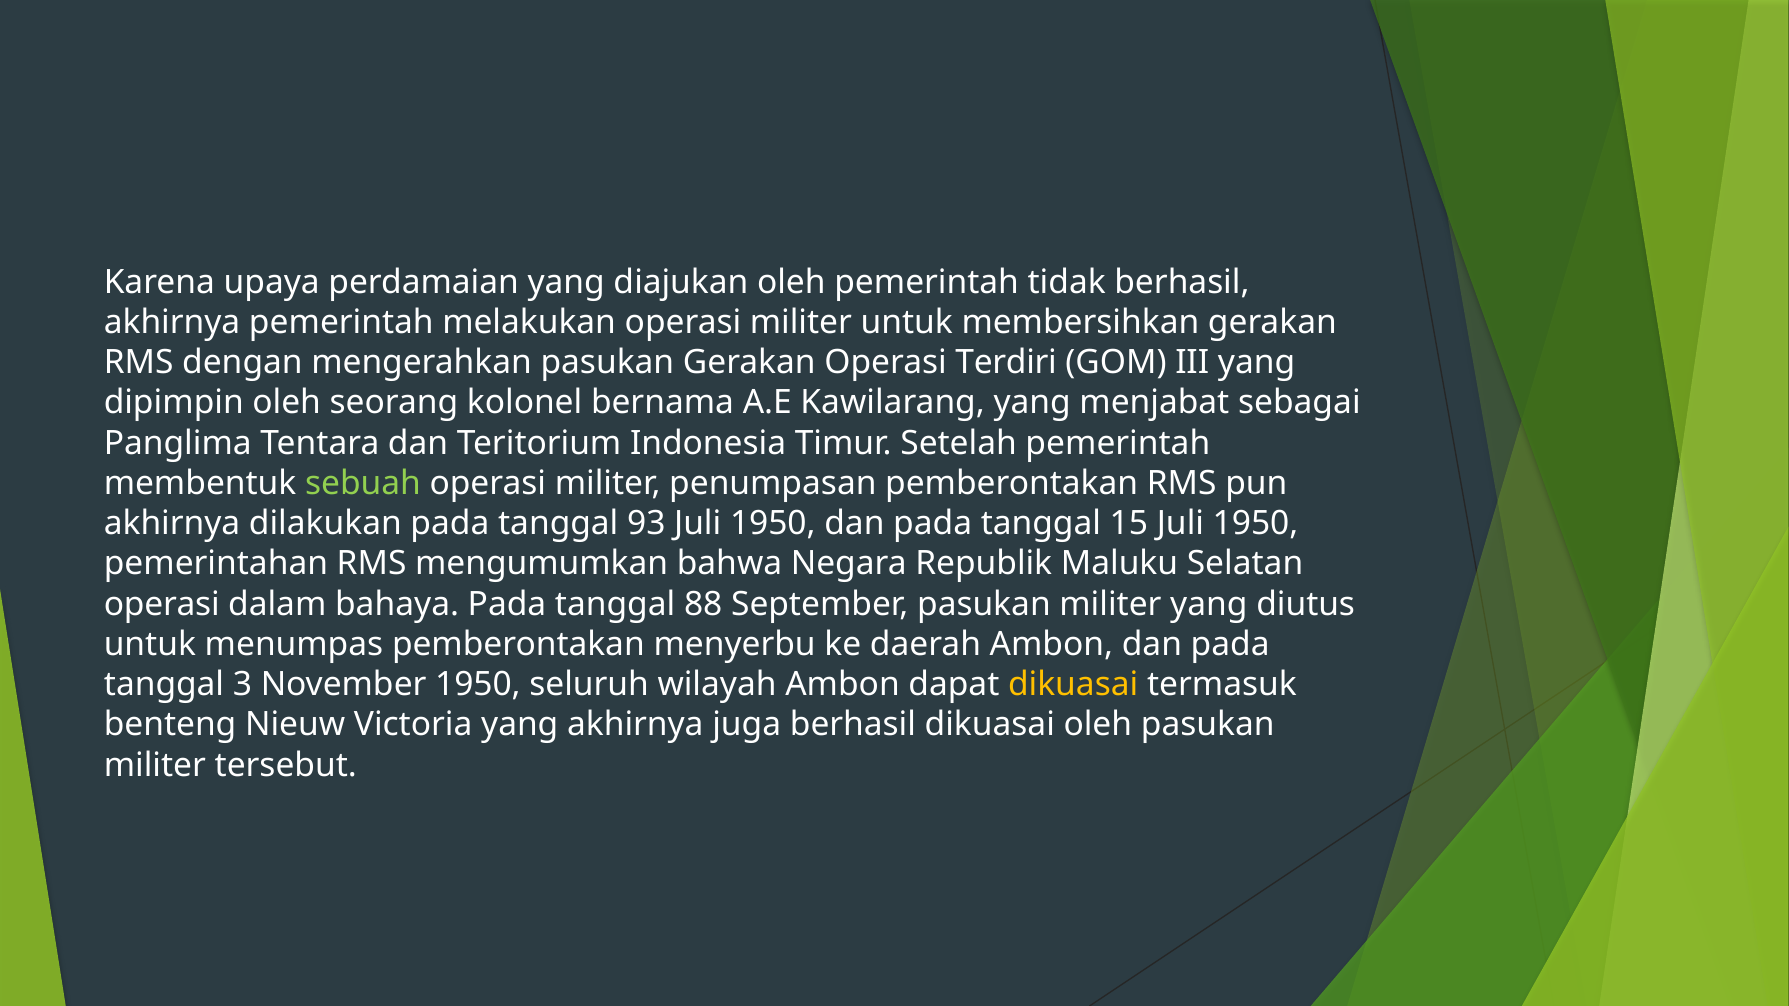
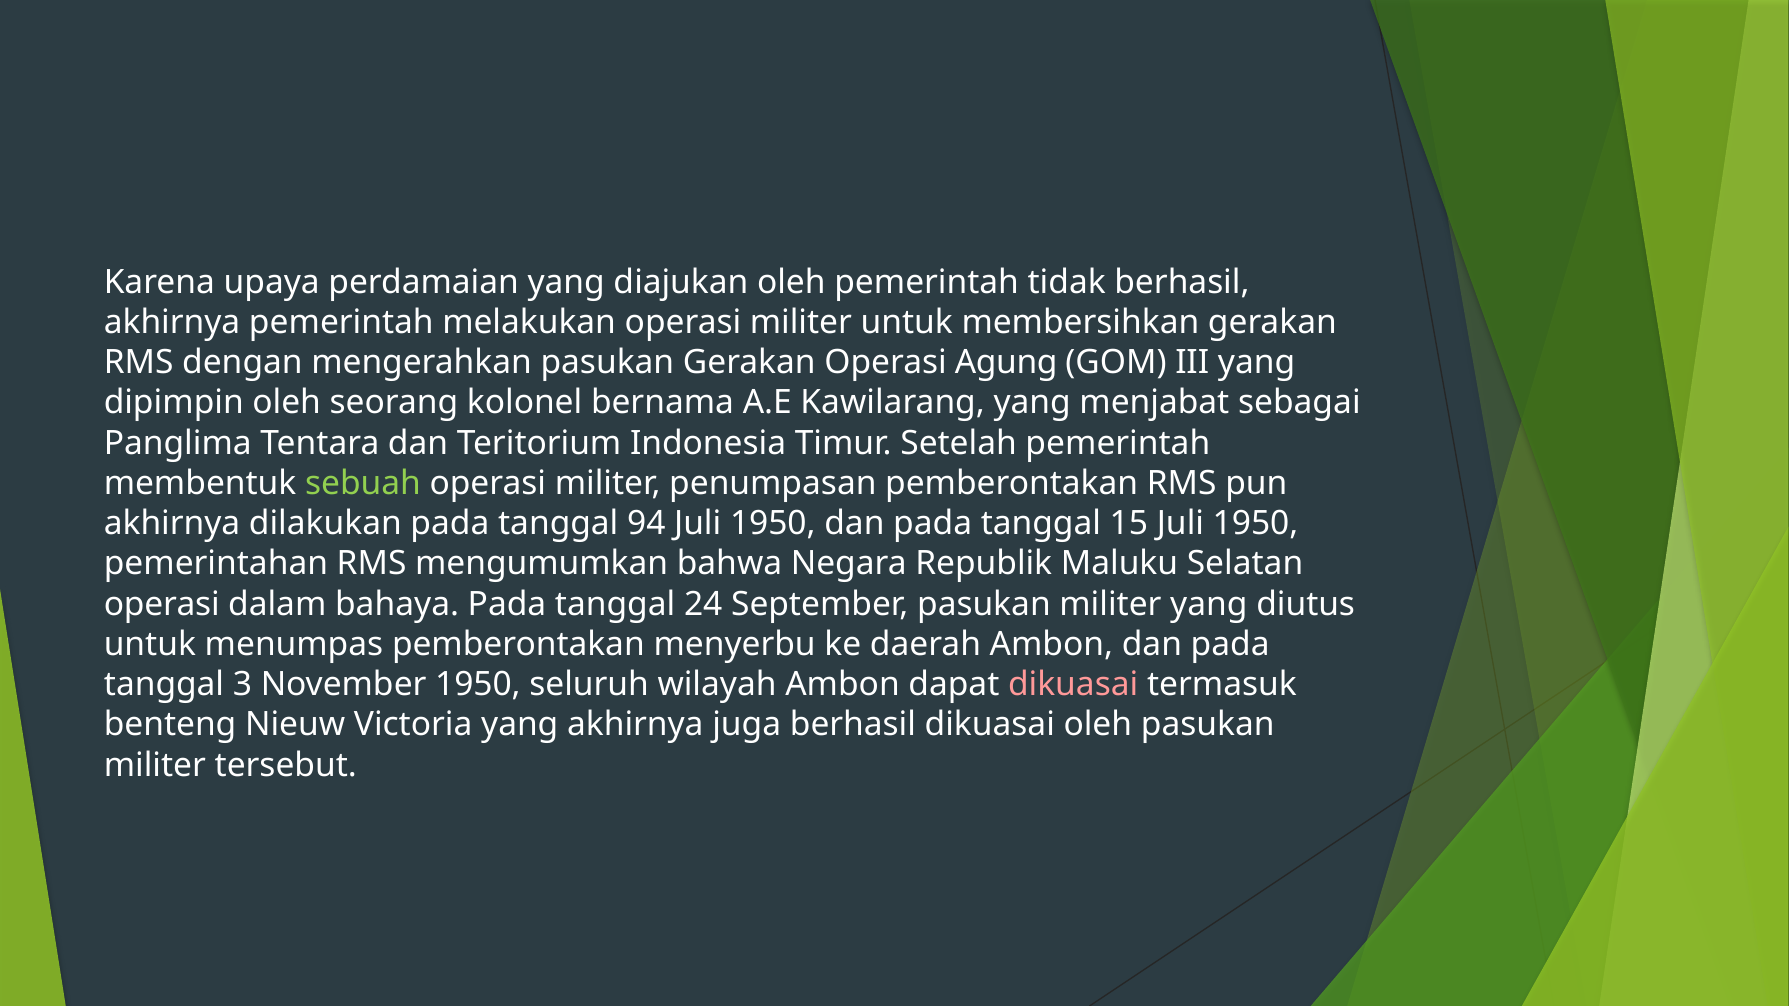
Terdiri: Terdiri -> Agung
93: 93 -> 94
88: 88 -> 24
dikuasai at (1073, 685) colour: yellow -> pink
